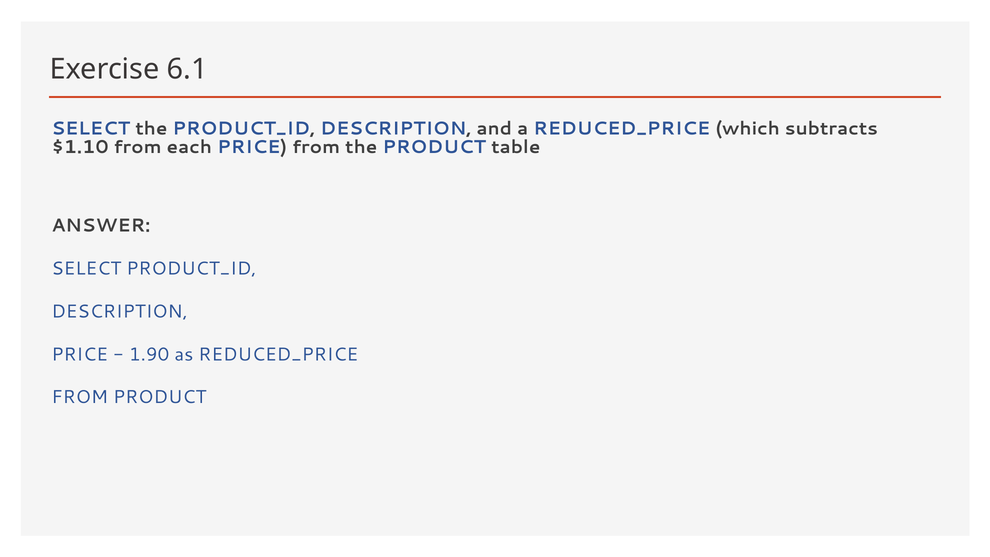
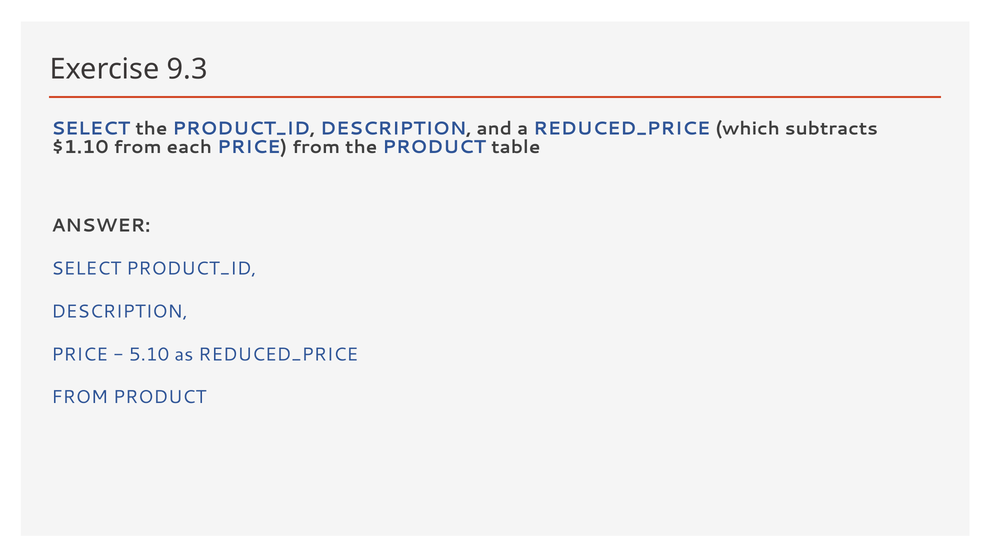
6.1: 6.1 -> 9.3
1.90: 1.90 -> 5.10
